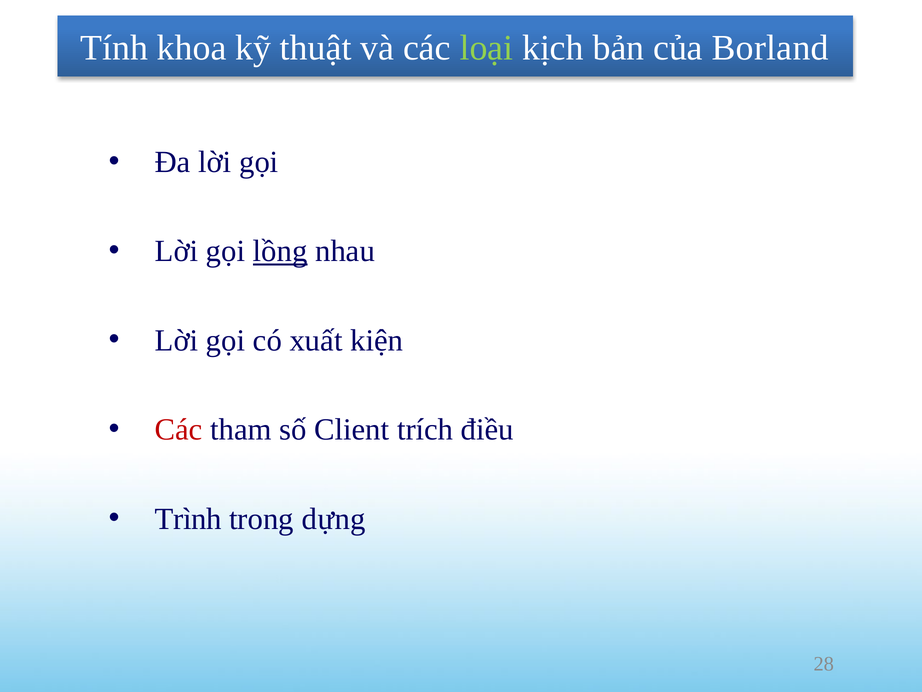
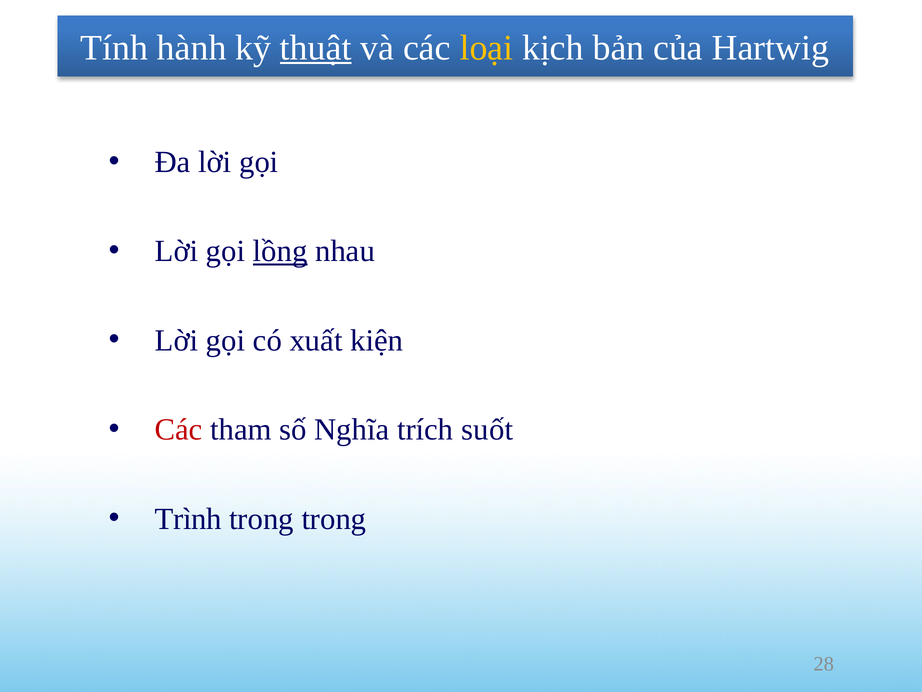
khoa: khoa -> hành
thuật underline: none -> present
loại colour: light green -> yellow
Borland: Borland -> Hartwig
Client: Client -> Nghĩa
điều: điều -> suốt
trong dựng: dựng -> trong
